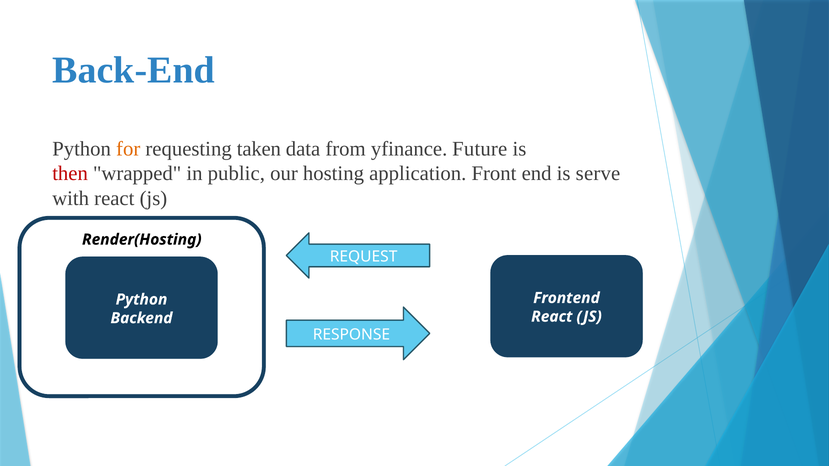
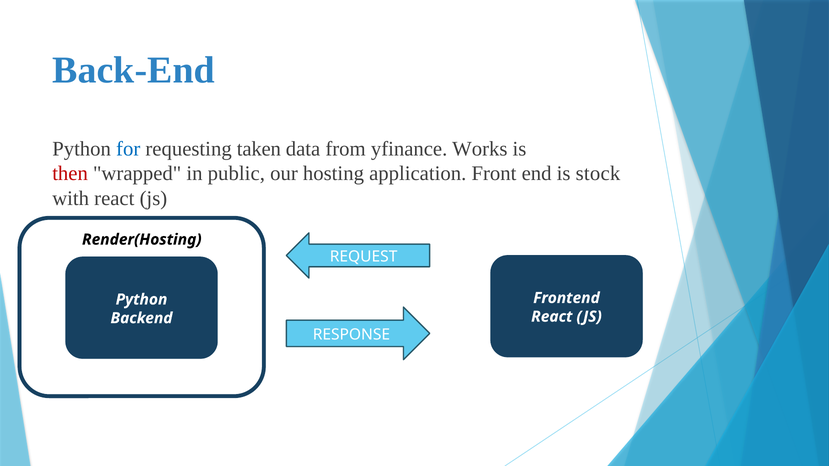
for colour: orange -> blue
Future: Future -> Works
serve: serve -> stock
